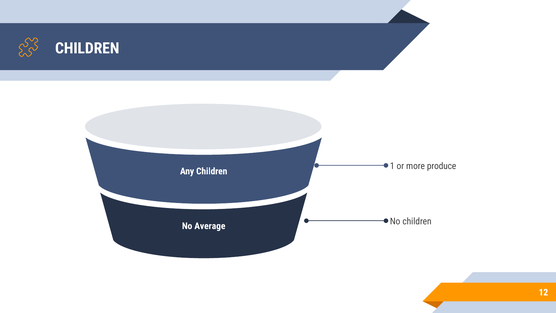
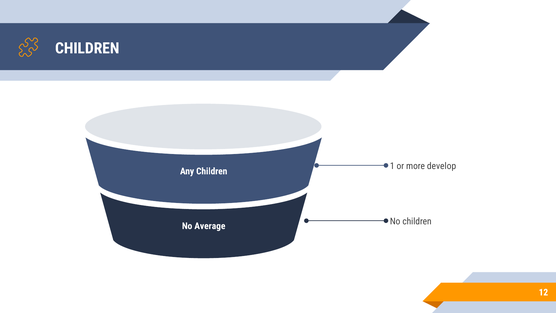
produce: produce -> develop
